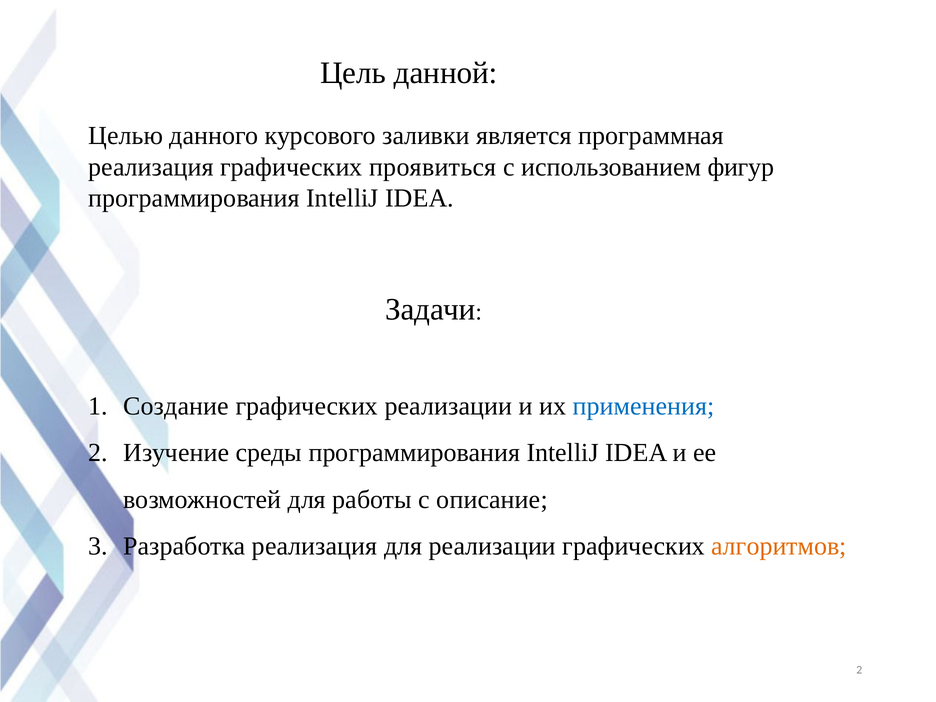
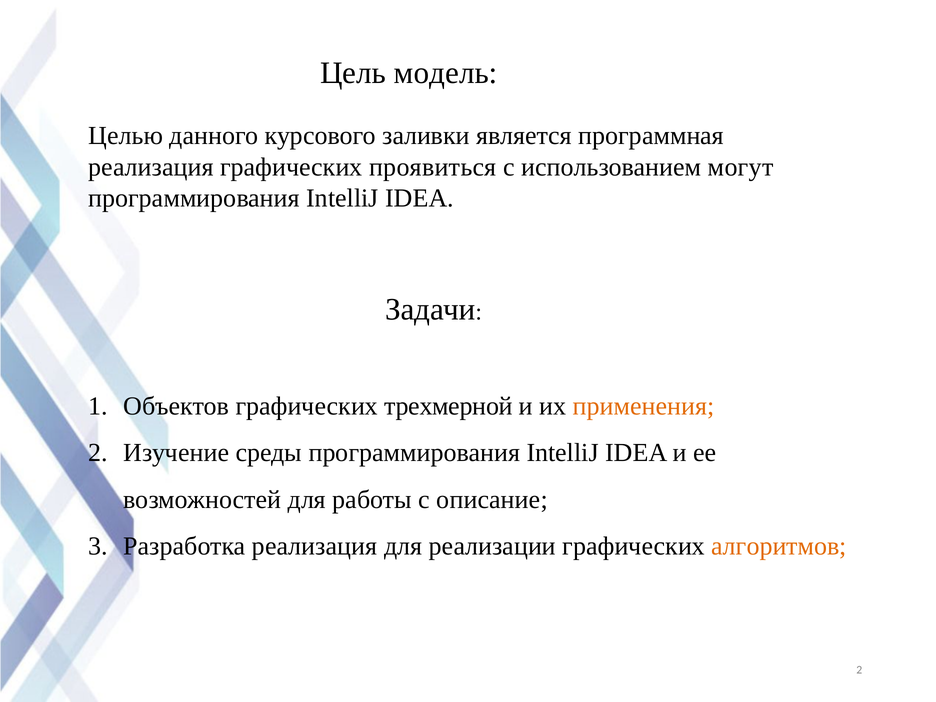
данной: данной -> модель
фигур: фигур -> могут
Создание: Создание -> Объектов
графических реализации: реализации -> трехмерной
применения colour: blue -> orange
